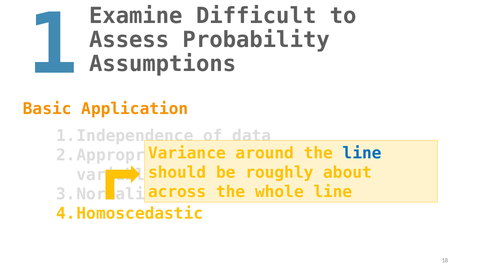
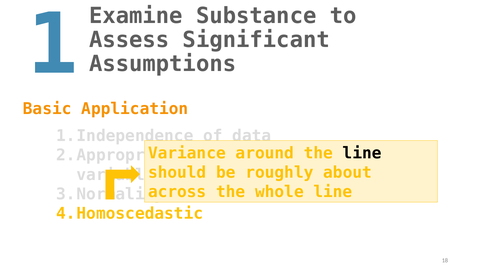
Difficult: Difficult -> Substance
Probability: Probability -> Significant
line at (362, 153) colour: blue -> black
